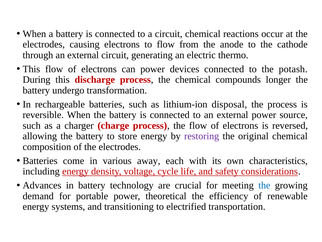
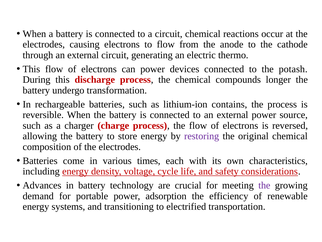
disposal: disposal -> contains
away: away -> times
the at (264, 185) colour: blue -> purple
theoretical: theoretical -> adsorption
